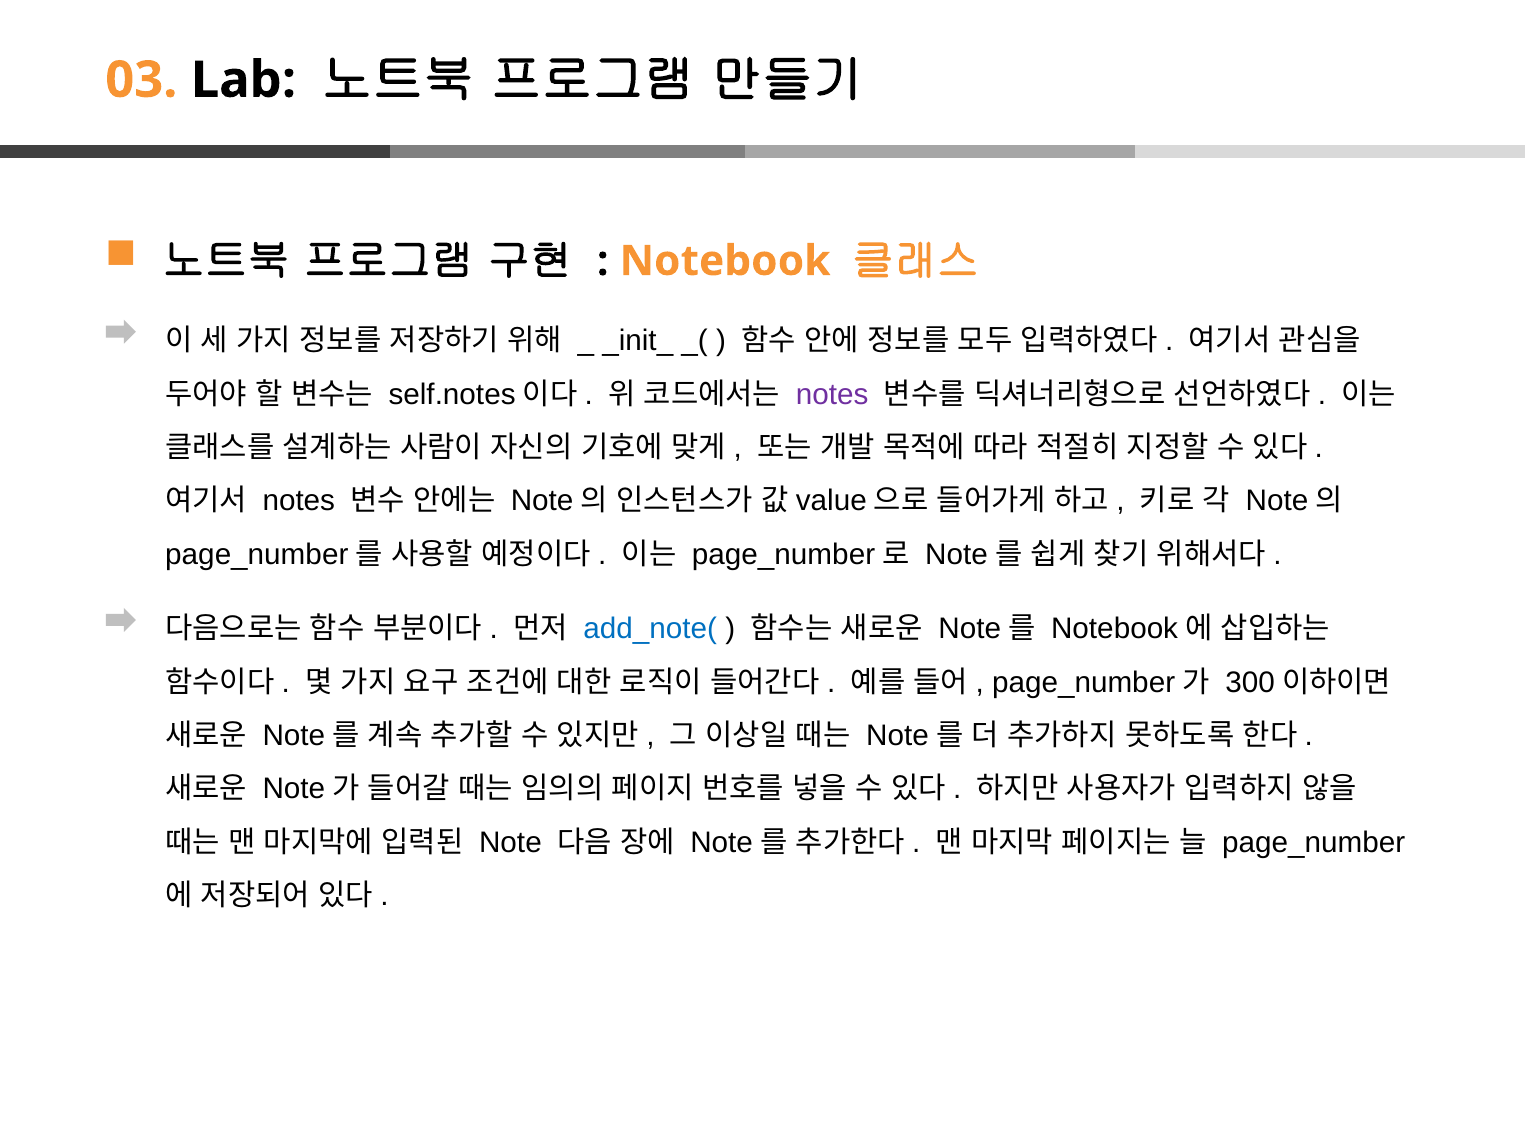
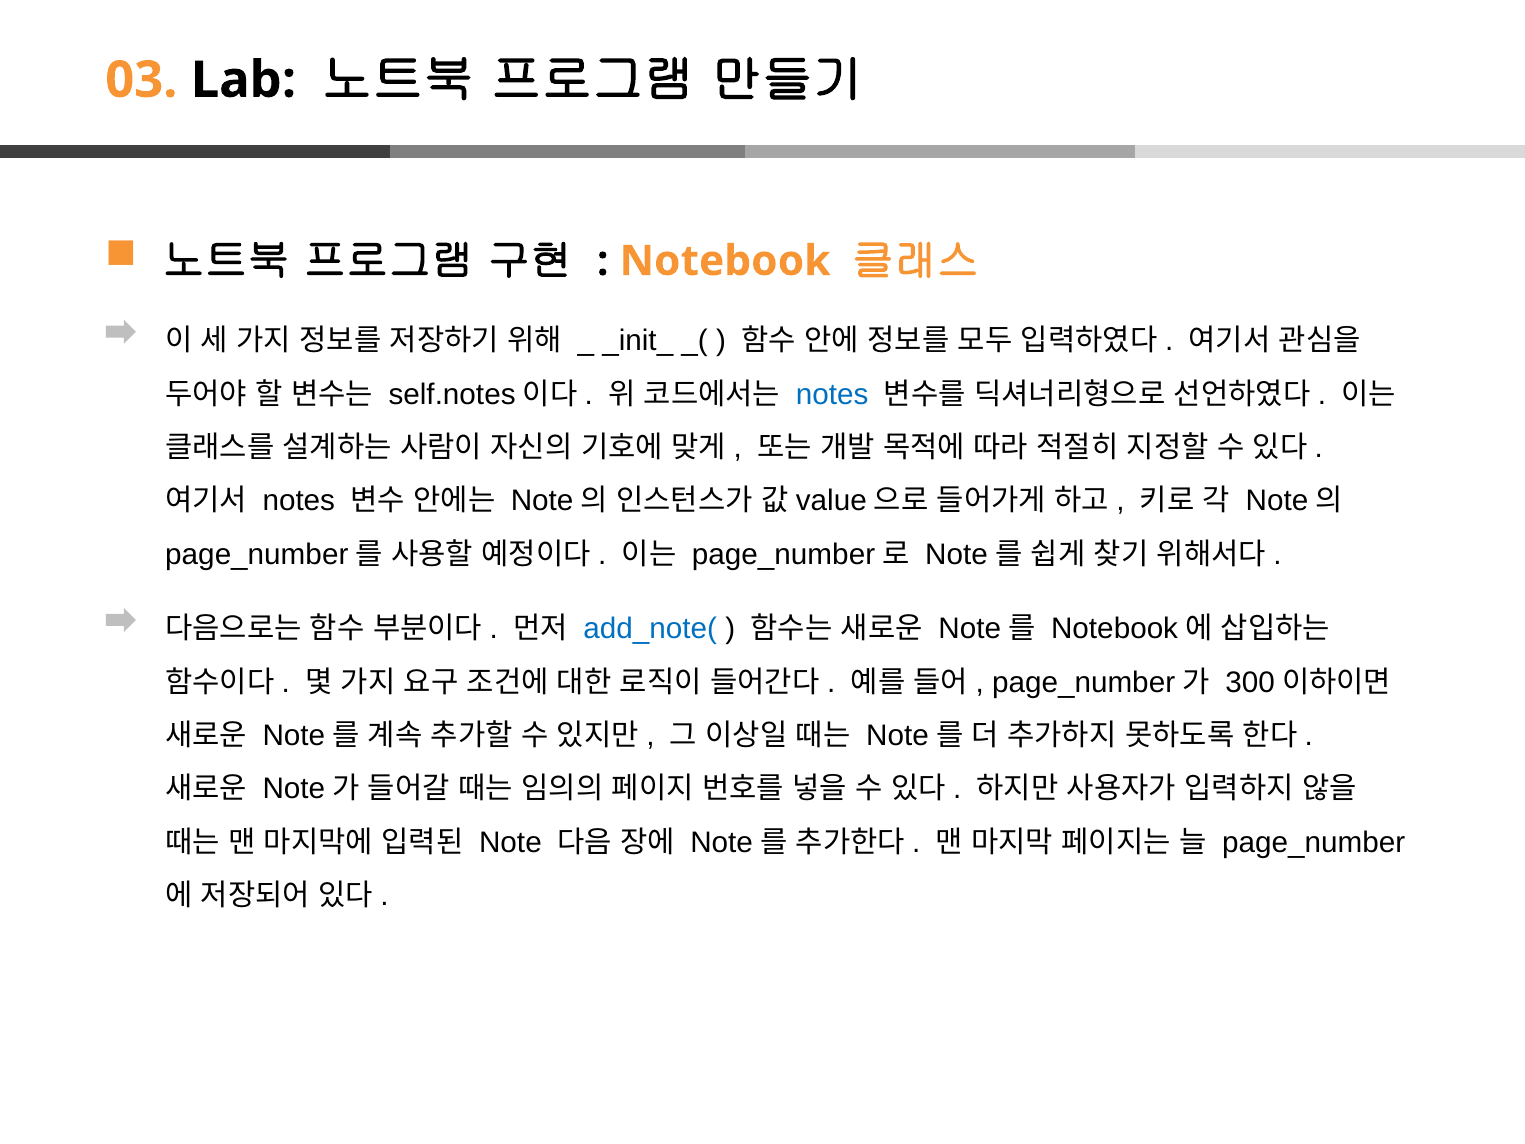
notes at (832, 394) colour: purple -> blue
